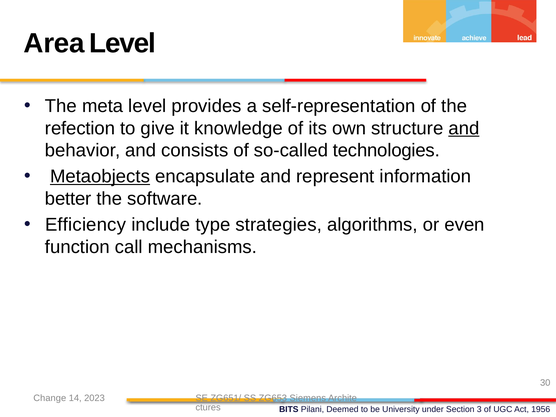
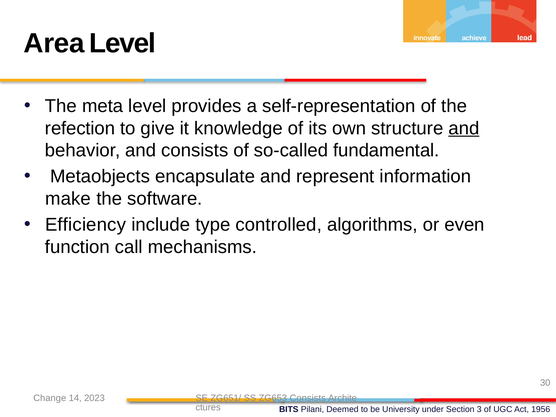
technologies: technologies -> fundamental
Metaobjects underline: present -> none
better: better -> make
strategies: strategies -> controlled
ZG653 Siemens: Siemens -> Consists
